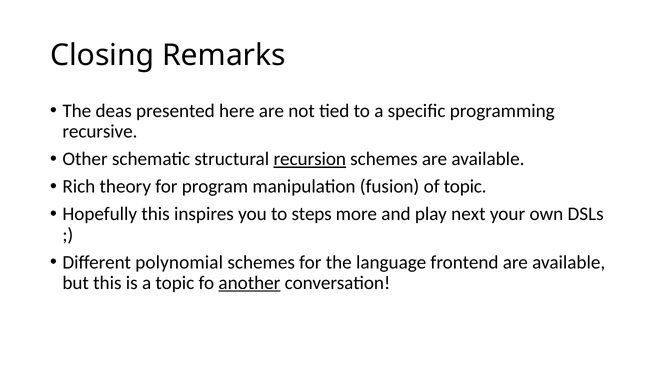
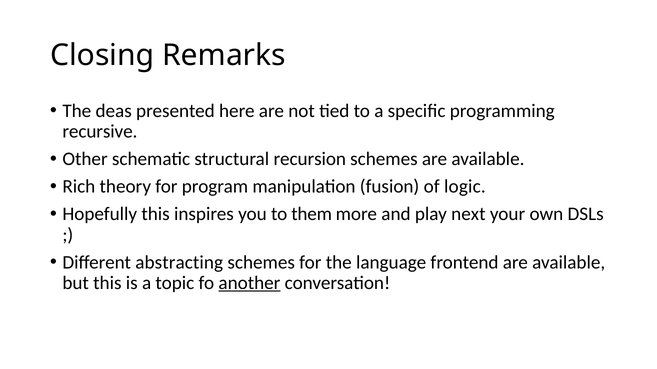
recursion underline: present -> none
of topic: topic -> logic
steps: steps -> them
polynomial: polynomial -> abstracting
